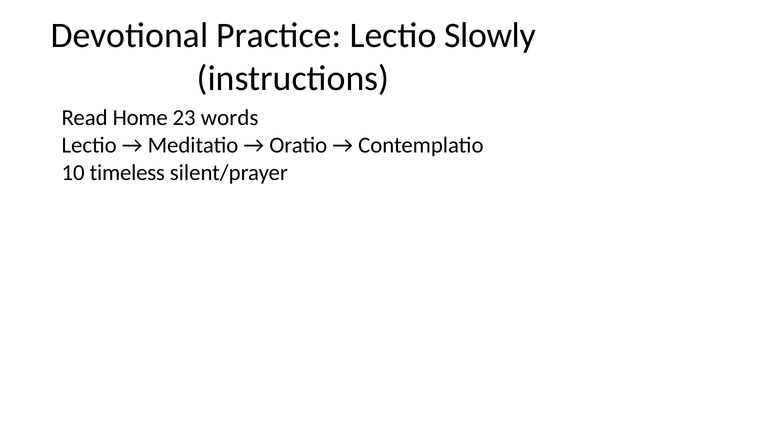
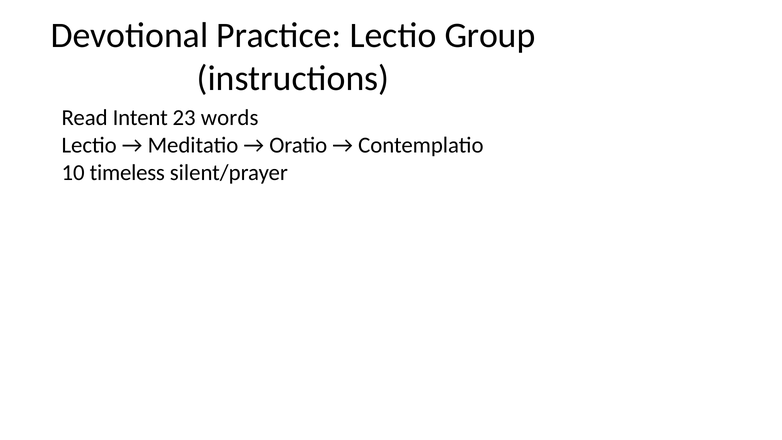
Slowly: Slowly -> Group
Home: Home -> Intent
